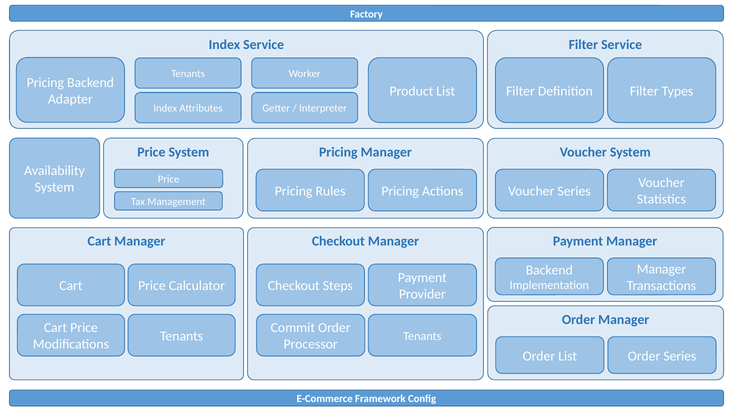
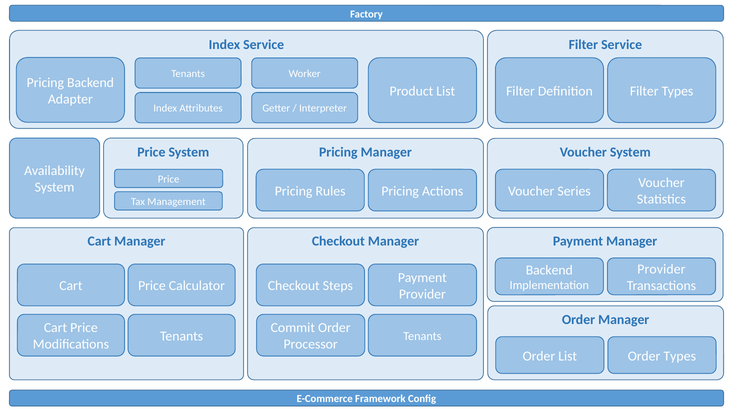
Manager at (662, 269): Manager -> Provider
Order Series: Series -> Types
